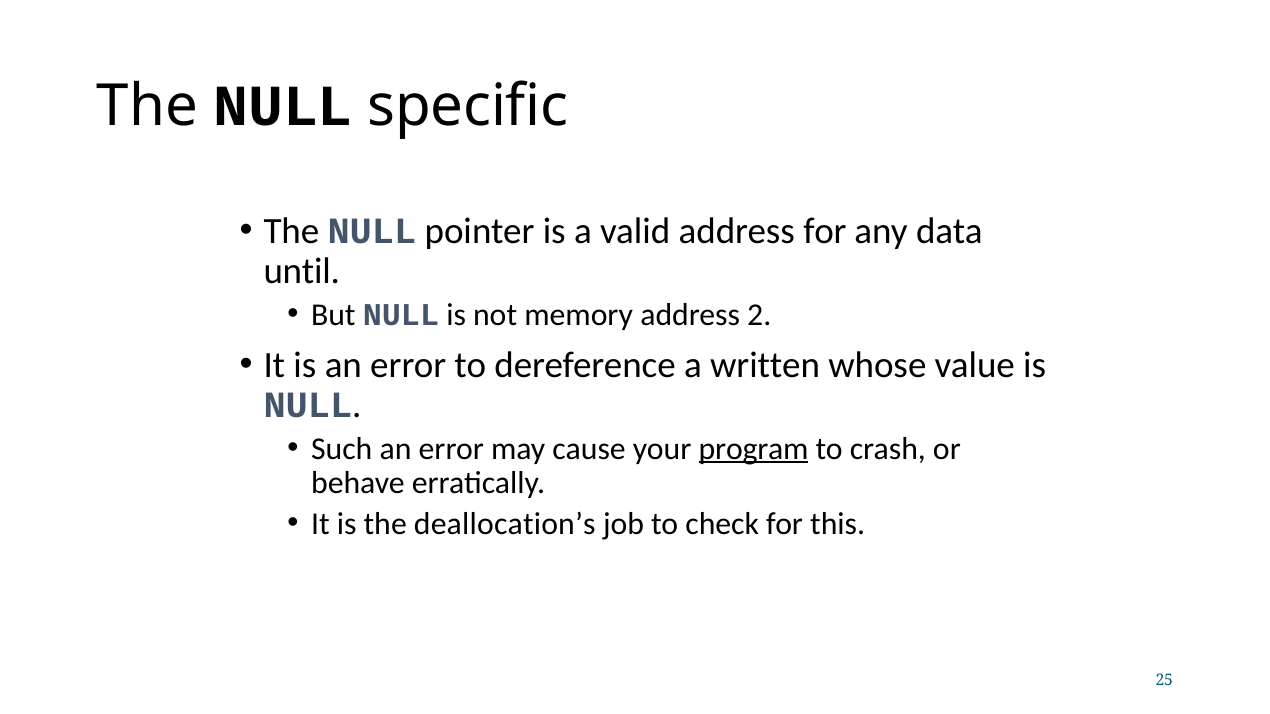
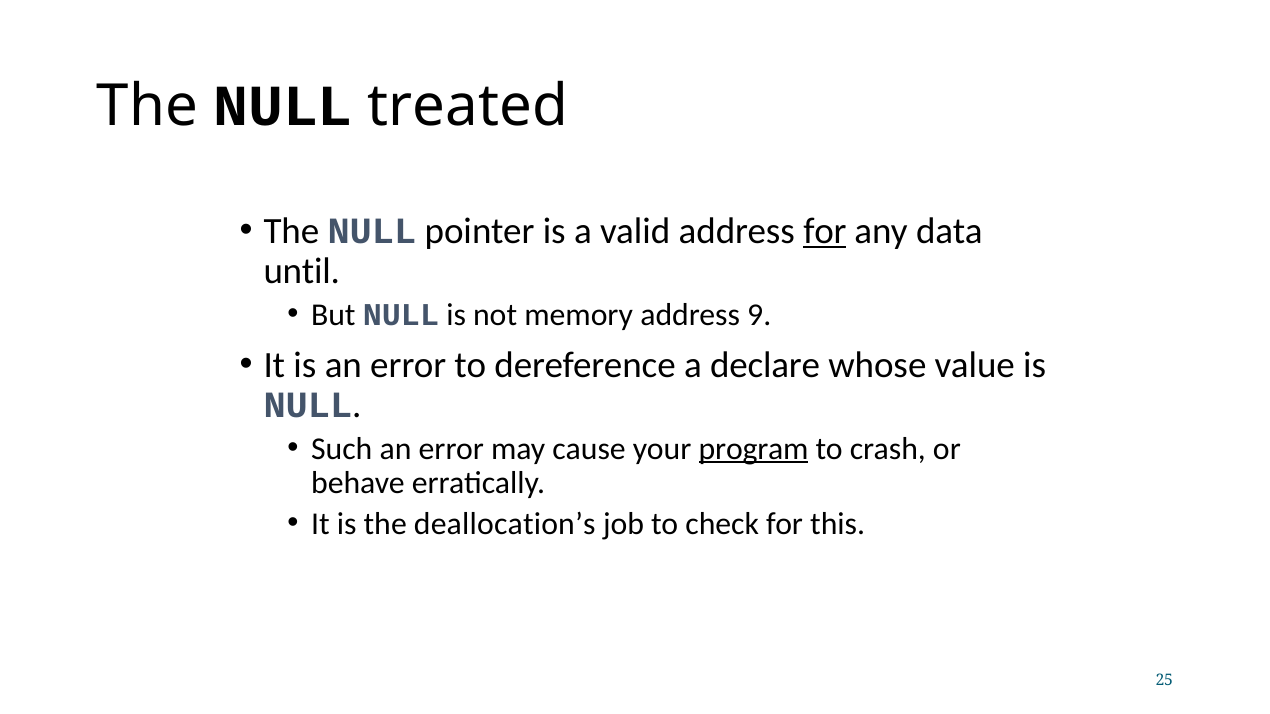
specific: specific -> treated
for at (825, 231) underline: none -> present
2: 2 -> 9
written: written -> declare
